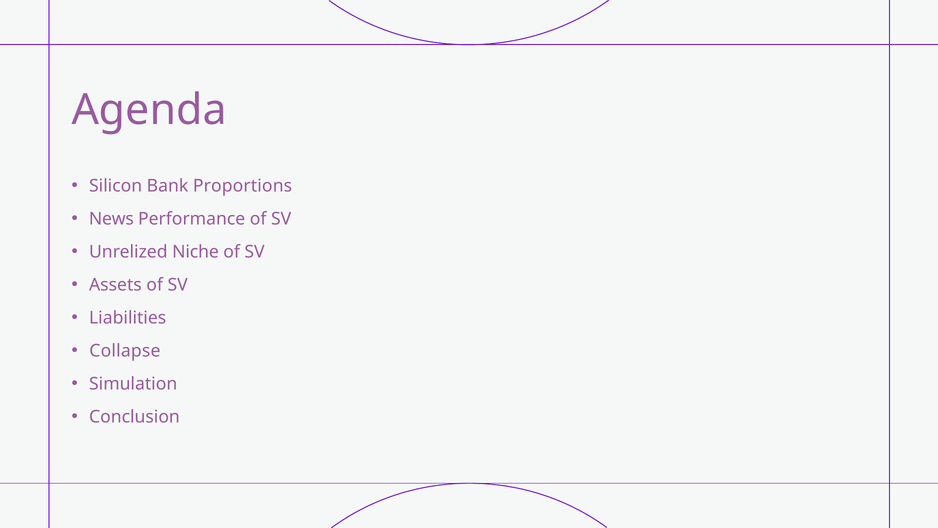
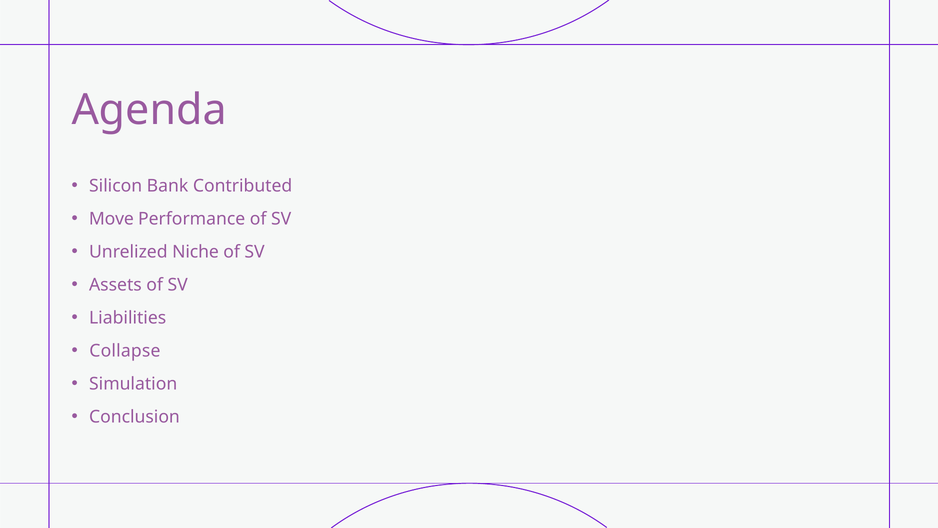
Proportions: Proportions -> Contributed
News: News -> Move
